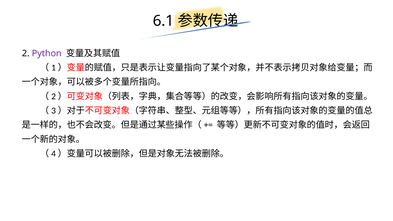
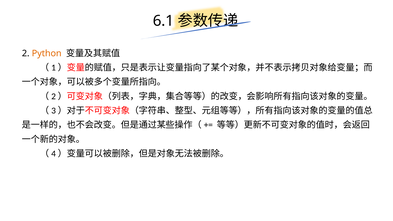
Python colour: purple -> orange
